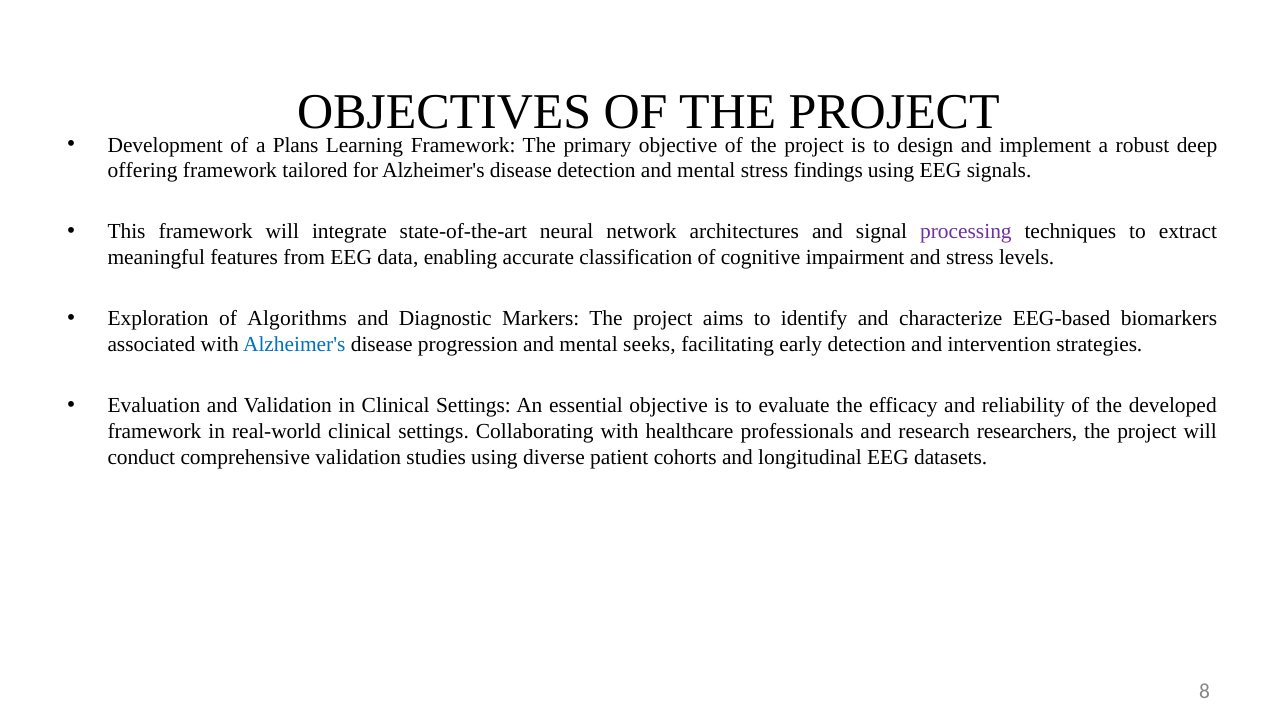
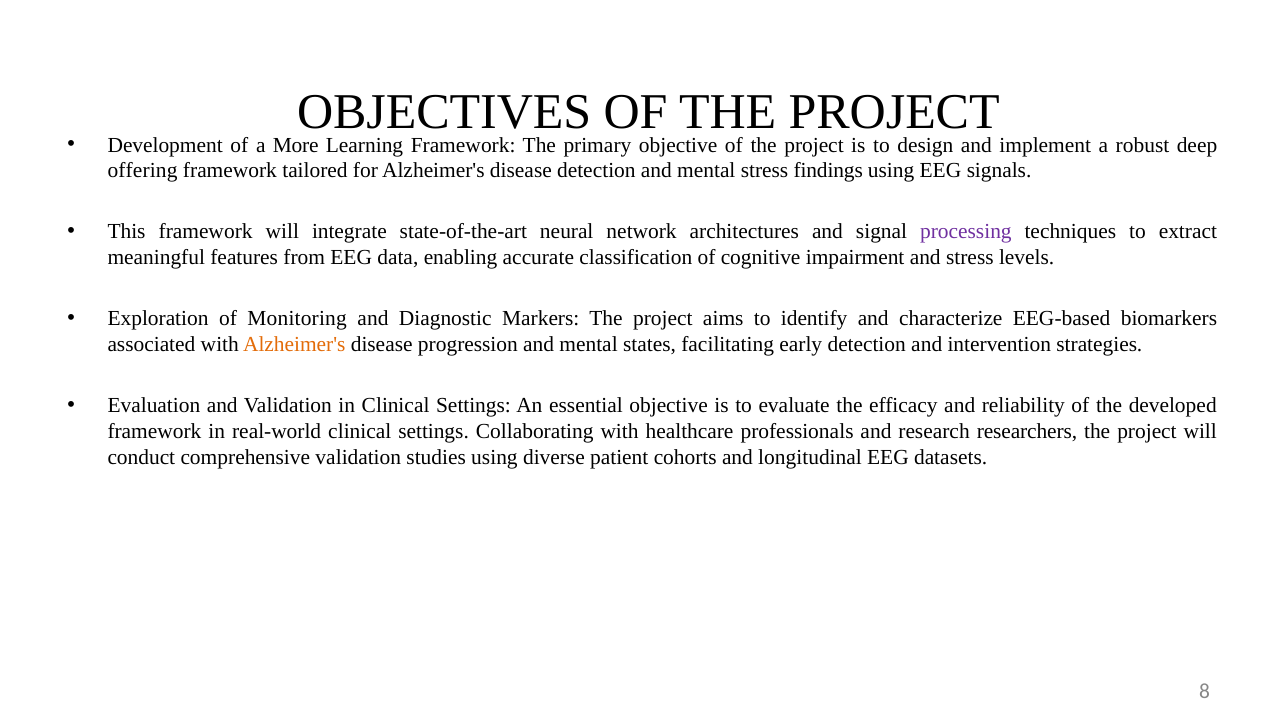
Plans: Plans -> More
Algorithms: Algorithms -> Monitoring
Alzheimer's at (294, 344) colour: blue -> orange
seeks: seeks -> states
